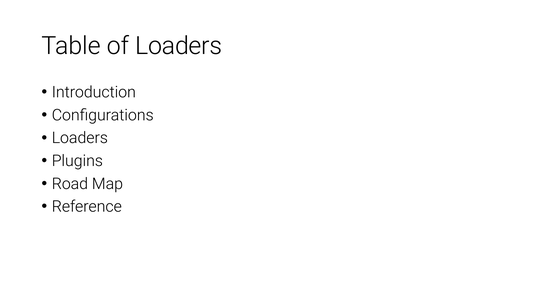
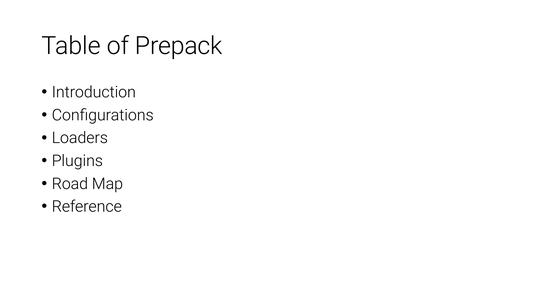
of Loaders: Loaders -> Prepack
